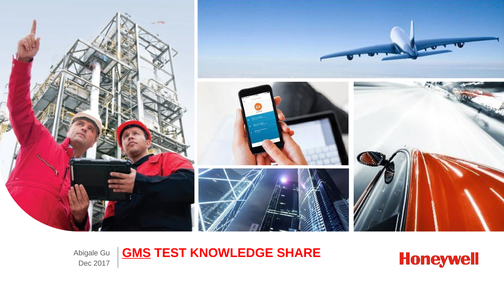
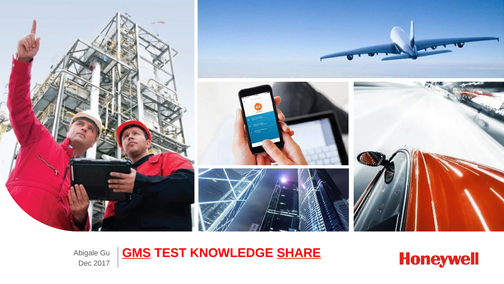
SHARE underline: none -> present
